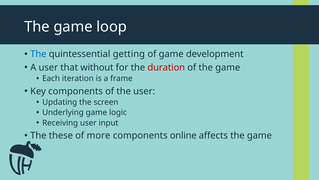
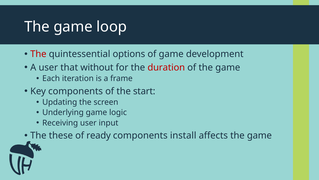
The at (38, 54) colour: blue -> red
getting: getting -> options
the user: user -> start
more: more -> ready
online: online -> install
